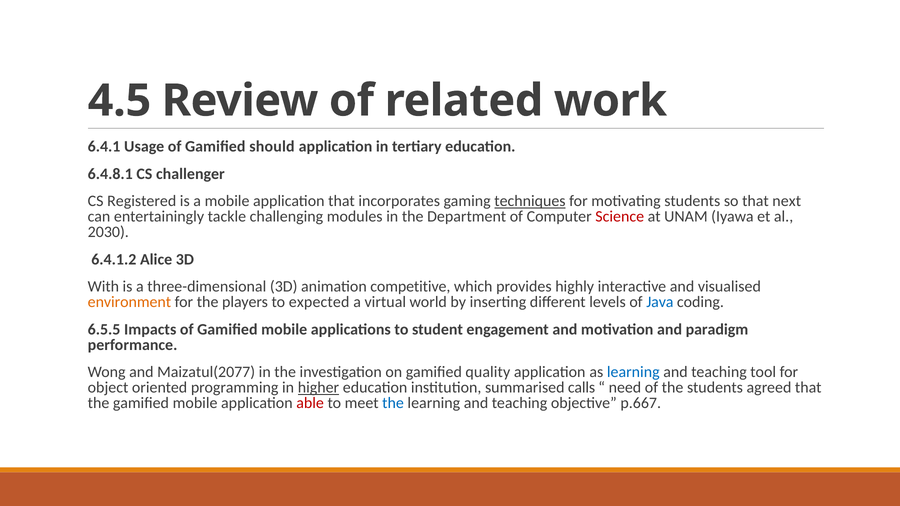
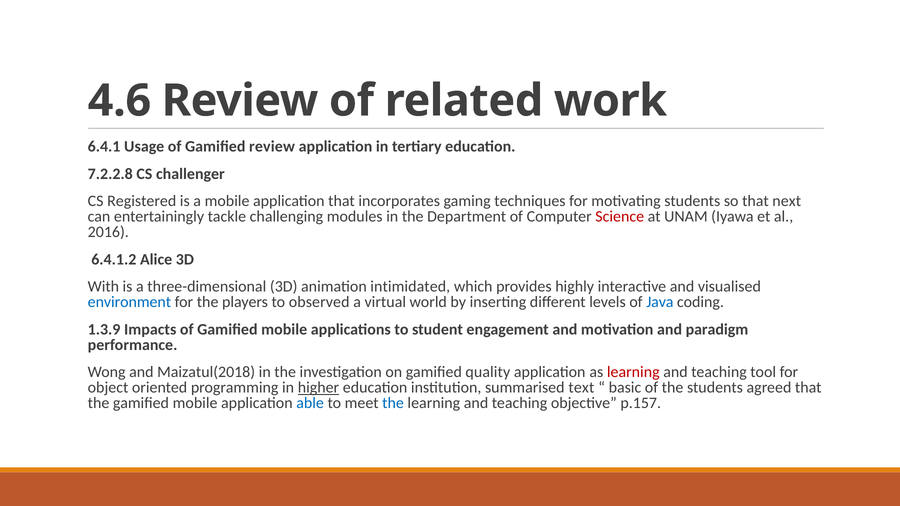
4.5: 4.5 -> 4.6
Gamified should: should -> review
6.4.8.1: 6.4.8.1 -> 7.2.2.8
techniques underline: present -> none
2030: 2030 -> 2016
competitive: competitive -> intimidated
environment colour: orange -> blue
expected: expected -> observed
6.5.5: 6.5.5 -> 1.3.9
Maizatul(2077: Maizatul(2077 -> Maizatul(2018
learning at (633, 372) colour: blue -> red
calls: calls -> text
need: need -> basic
able colour: red -> blue
p.667: p.667 -> p.157
